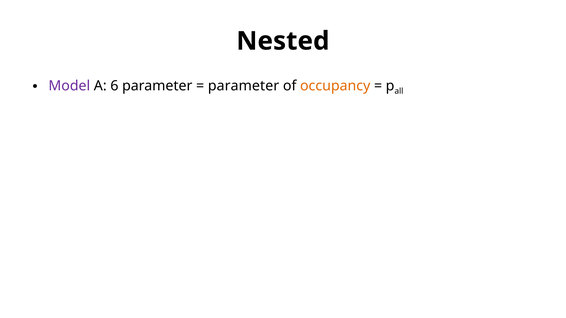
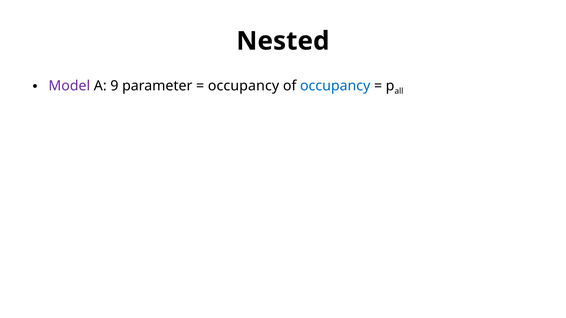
6: 6 -> 9
parameter at (244, 86): parameter -> occupancy
occupancy at (335, 86) colour: orange -> blue
